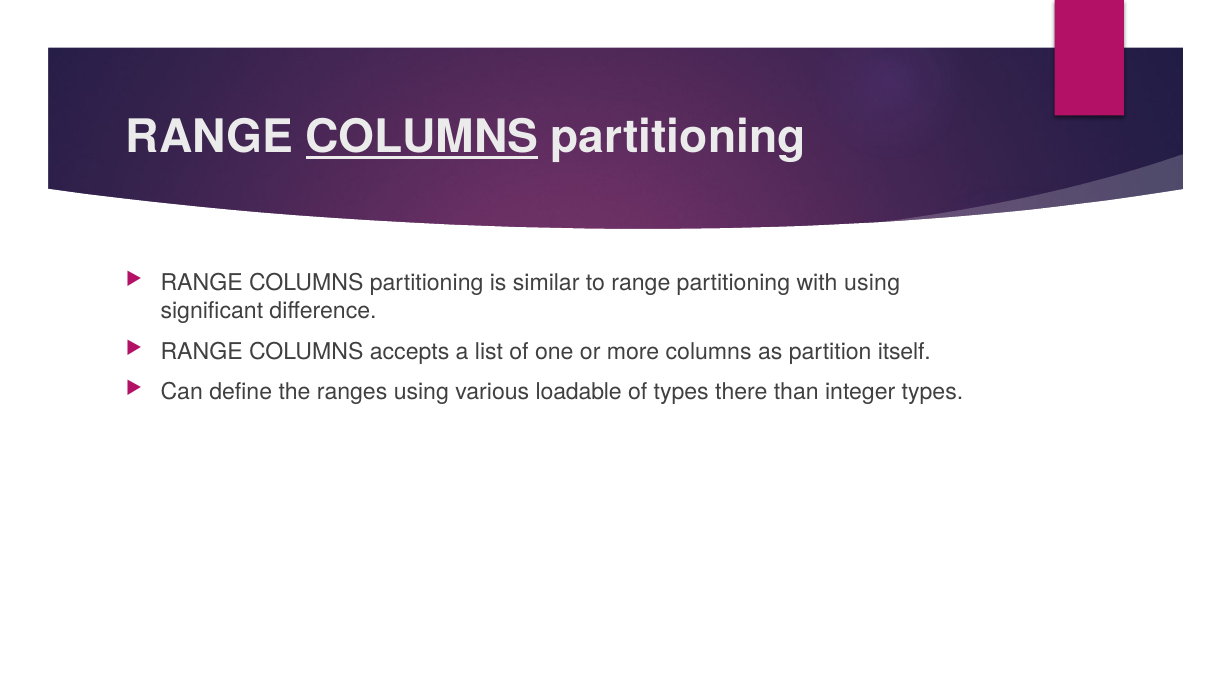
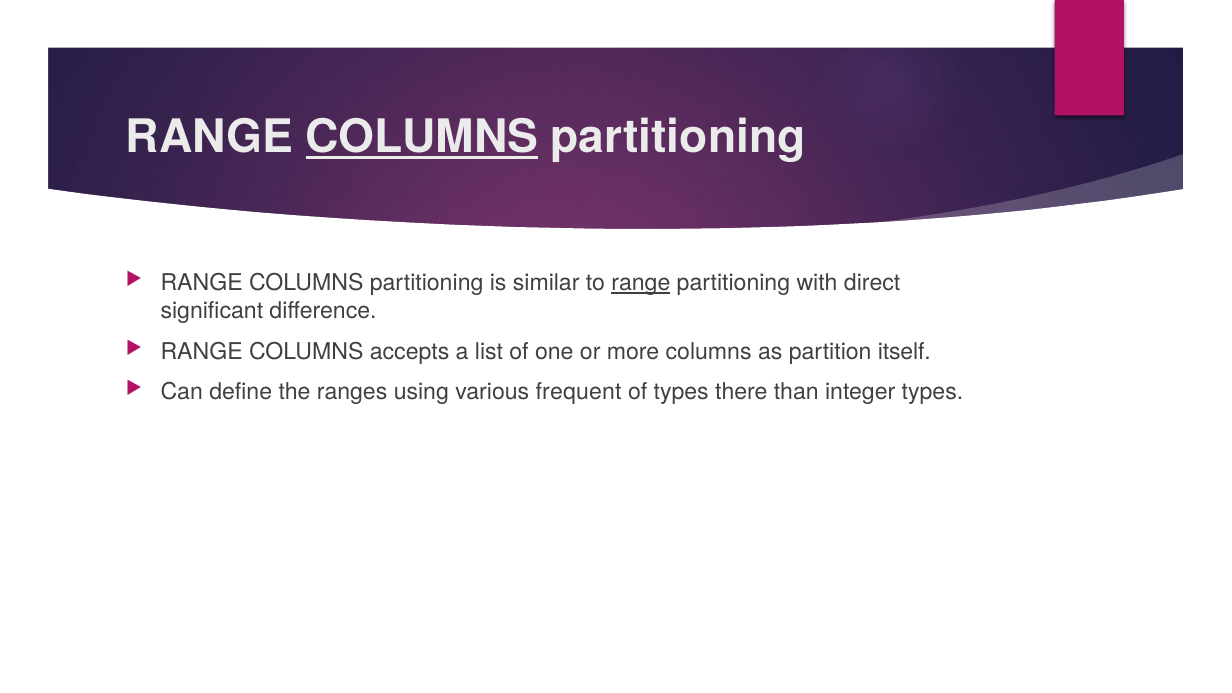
range at (641, 283) underline: none -> present
with using: using -> direct
loadable: loadable -> frequent
